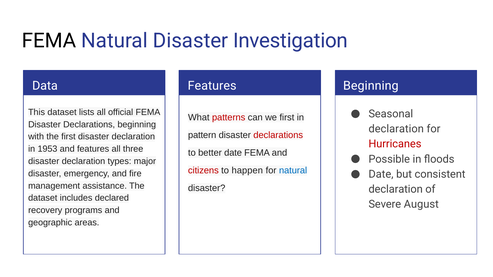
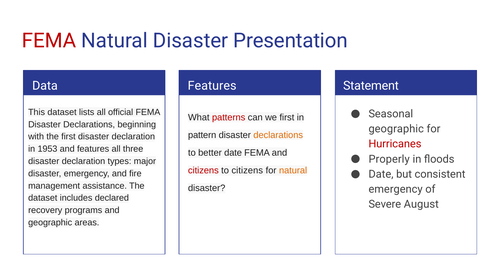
FEMA at (49, 41) colour: black -> red
Investigation: Investigation -> Presentation
Beginning at (371, 86): Beginning -> Statement
declaration at (396, 129): declaration -> geographic
declarations at (278, 135) colour: red -> orange
Possible: Possible -> Properly
to happen: happen -> citizens
natural at (293, 171) colour: blue -> orange
declaration at (396, 189): declaration -> emergency
